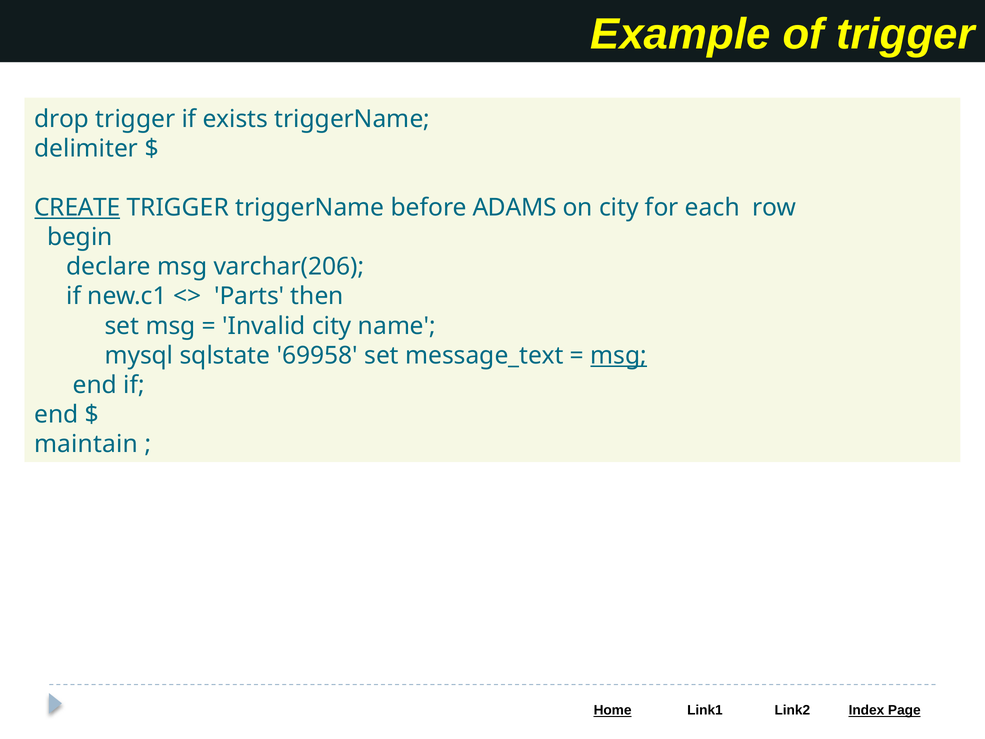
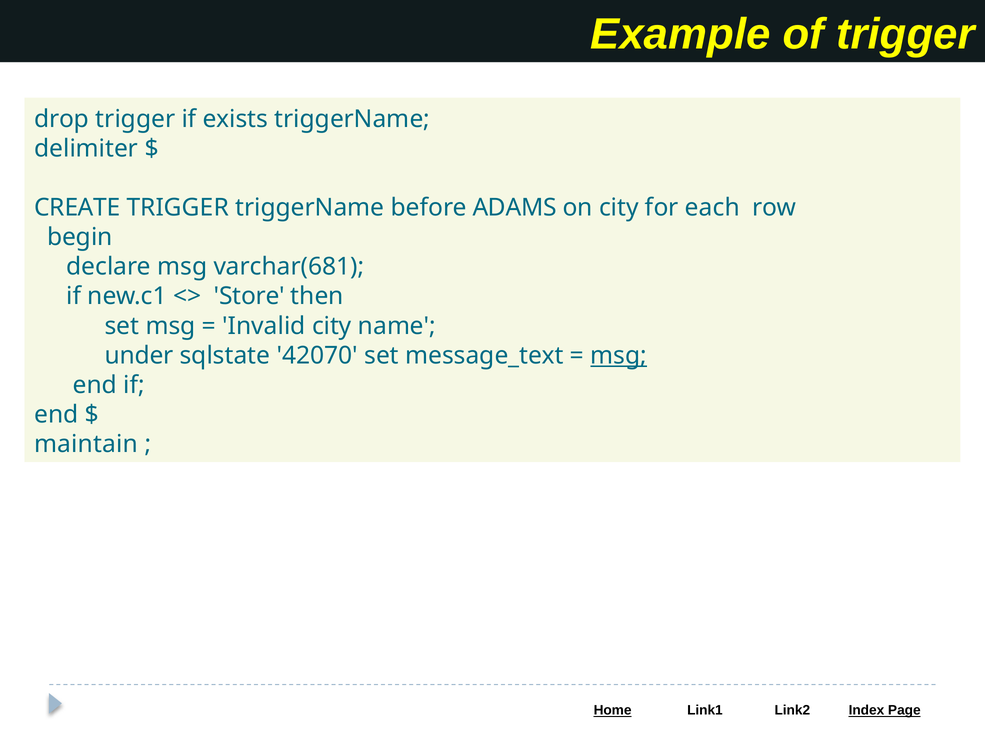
CREATE underline: present -> none
varchar(206: varchar(206 -> varchar(681
Parts: Parts -> Store
mysql: mysql -> under
69958: 69958 -> 42070
